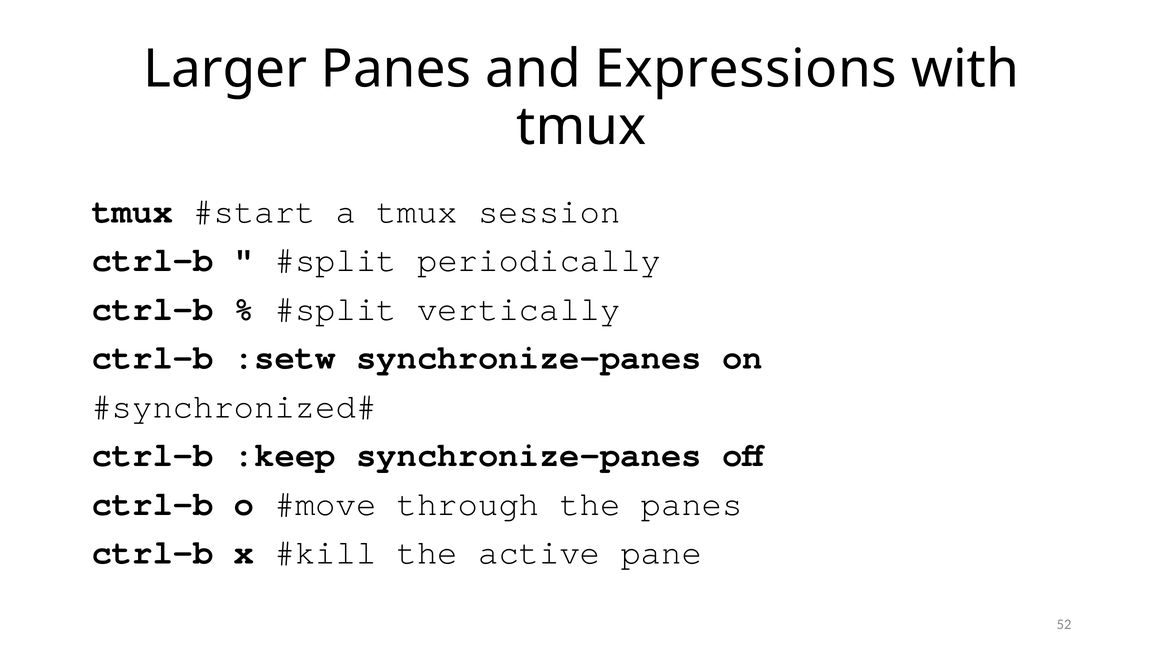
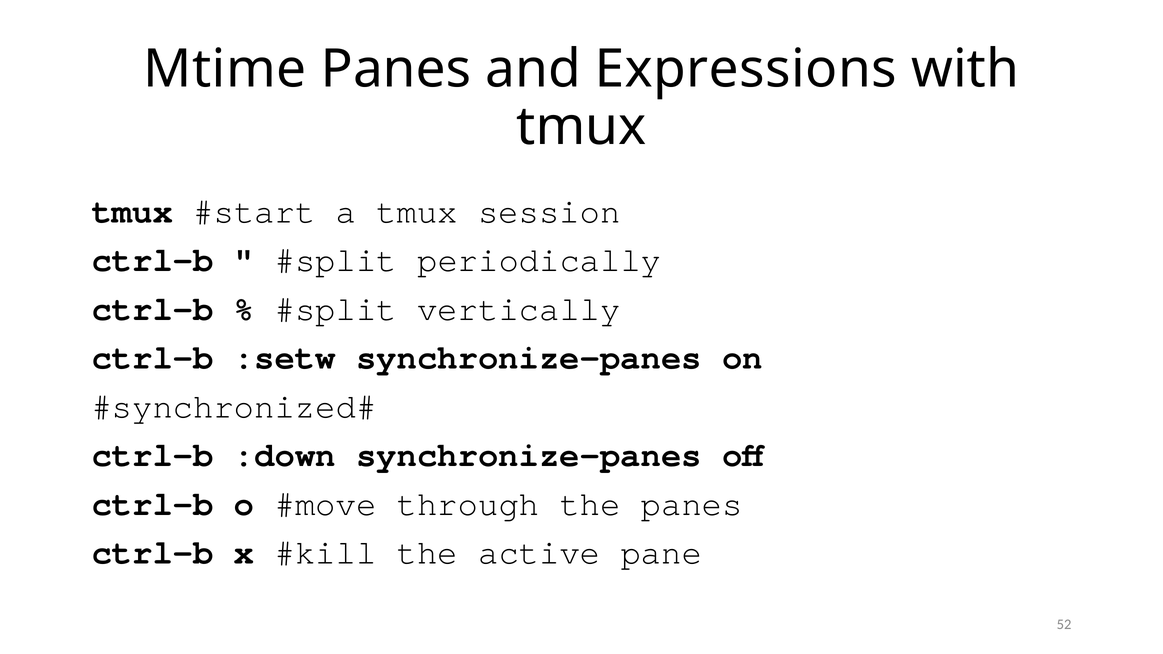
Larger: Larger -> Mtime
:keep: :keep -> :down
